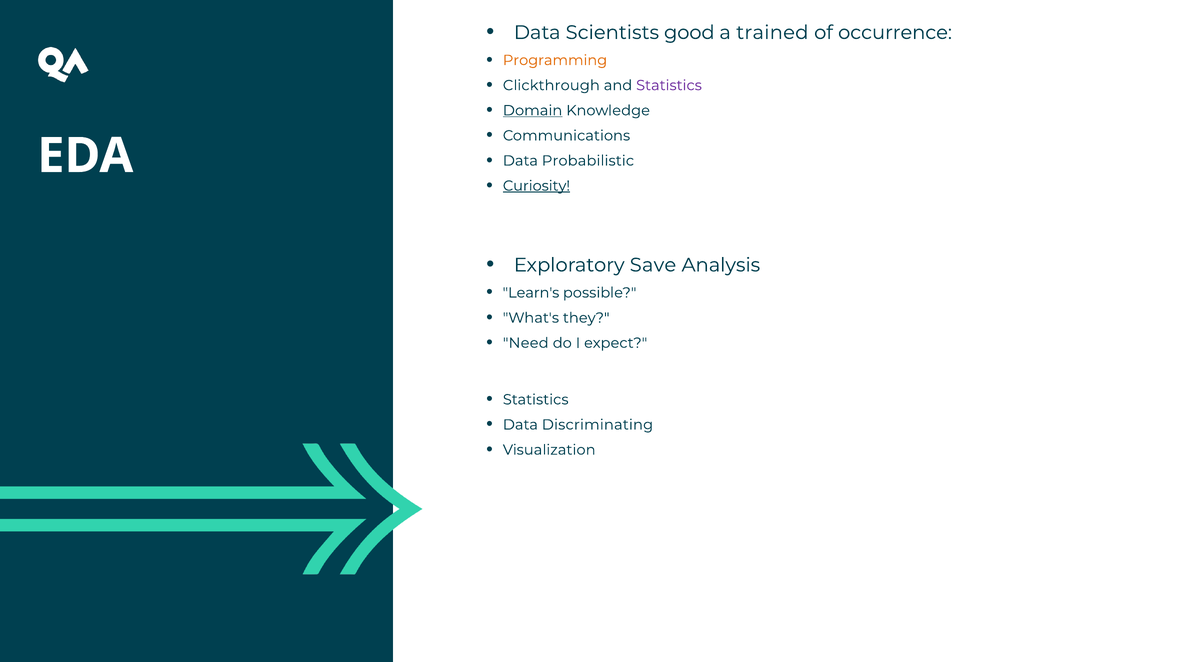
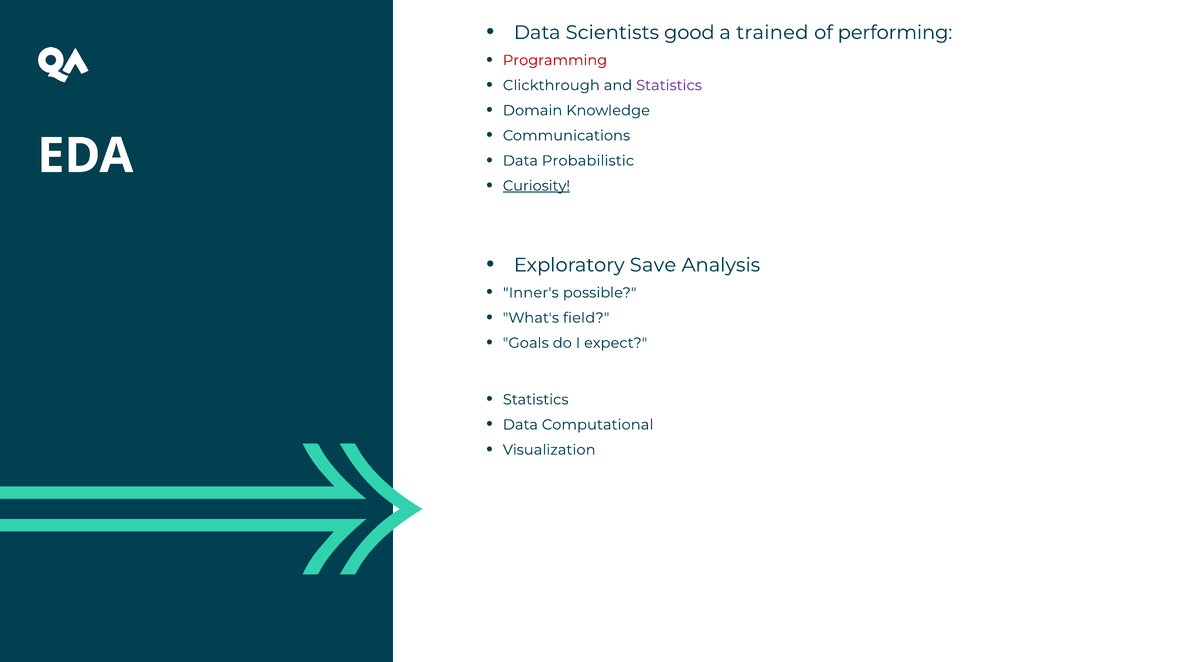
occurrence: occurrence -> performing
Programming colour: orange -> red
Domain underline: present -> none
Learn's: Learn's -> Inner's
they: they -> field
Need: Need -> Goals
Discriminating: Discriminating -> Computational
